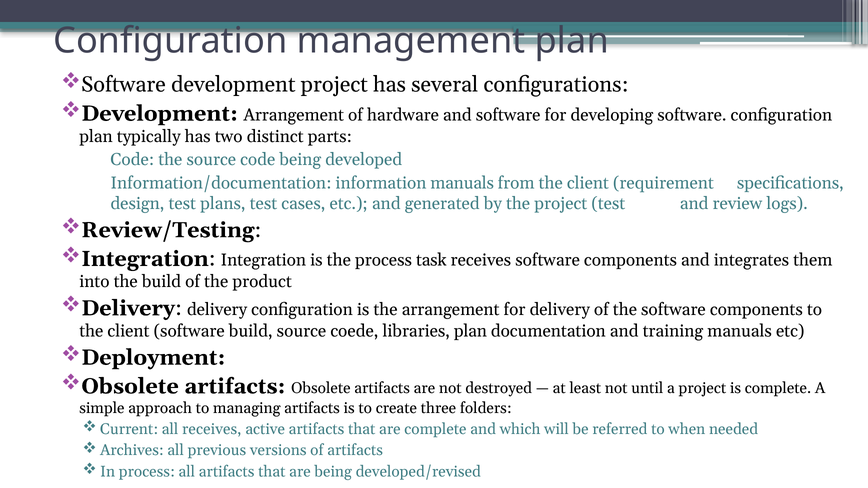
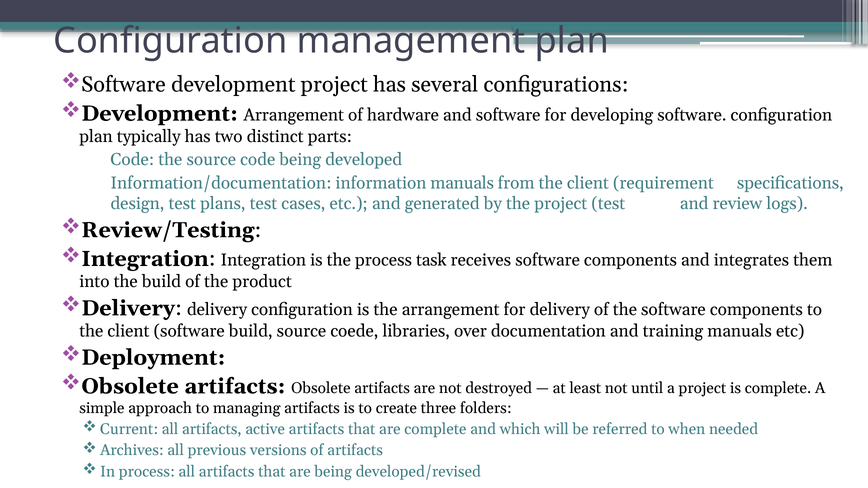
libraries plan: plan -> over
Current all receives: receives -> artifacts
